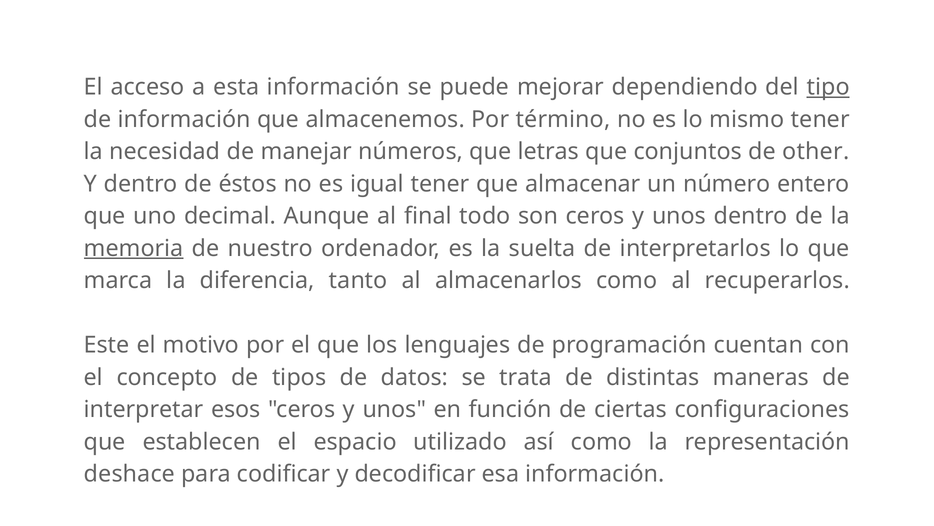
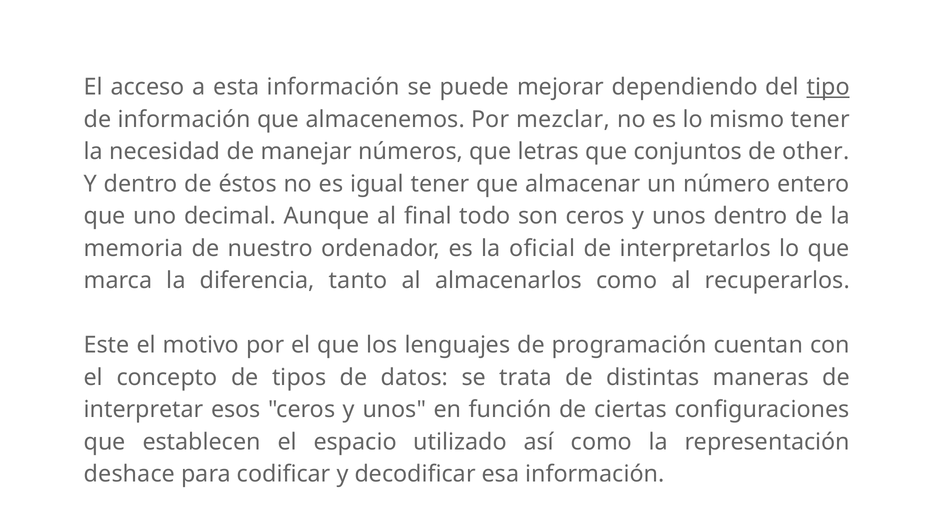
término: término -> mezclar
memoria underline: present -> none
suelta: suelta -> oficial
